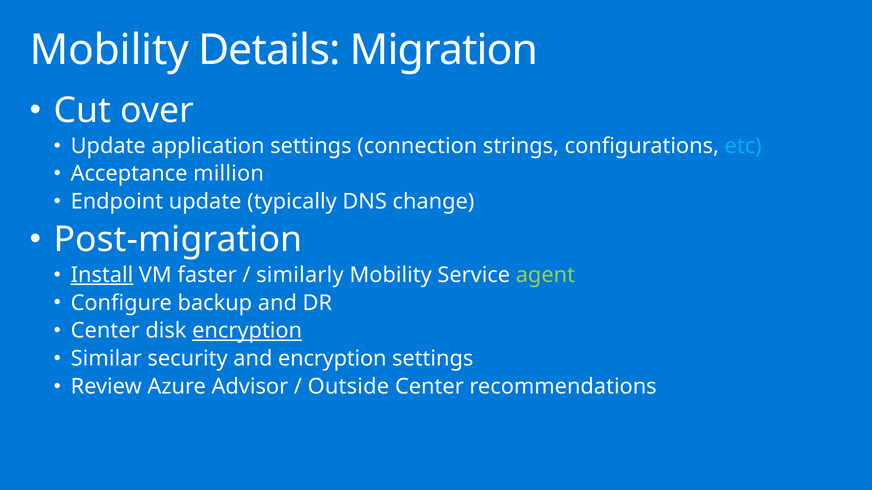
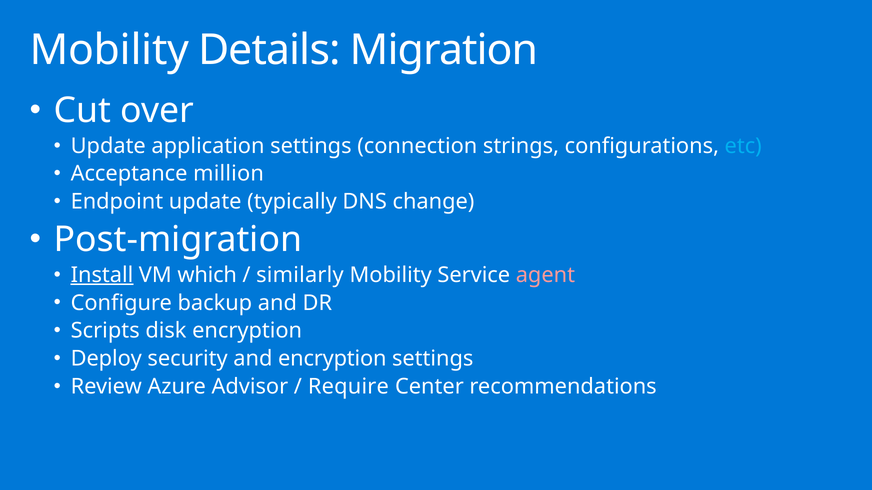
faster: faster -> which
agent colour: light green -> pink
Center at (105, 331): Center -> Scripts
encryption at (247, 331) underline: present -> none
Similar: Similar -> Deploy
Outside: Outside -> Require
